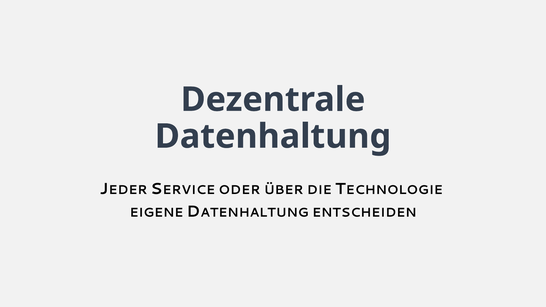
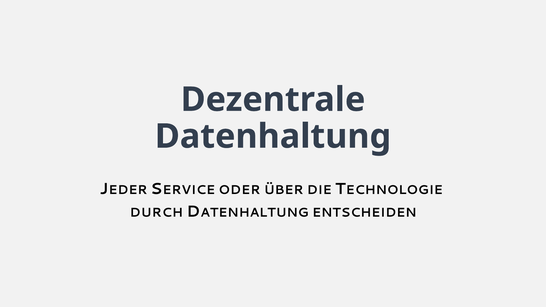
EIGENE: EIGENE -> DURCH
